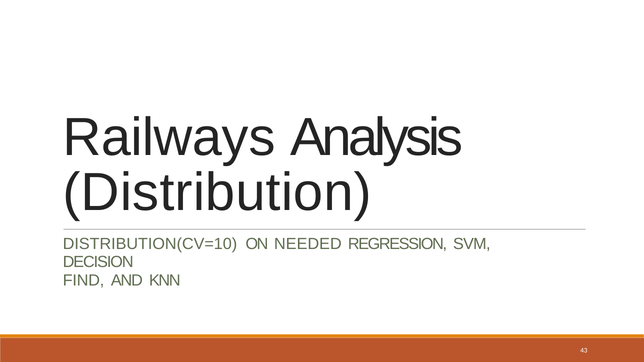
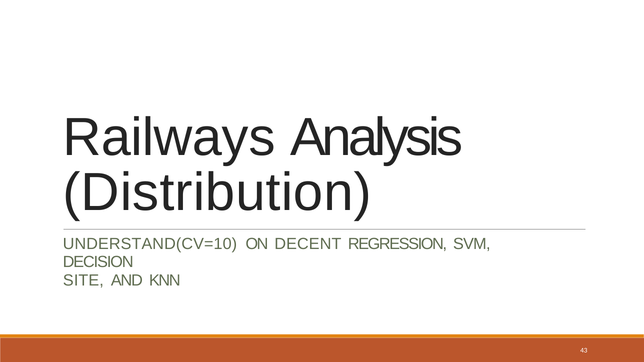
DISTRIBUTION(CV=10: DISTRIBUTION(CV=10 -> UNDERSTAND(CV=10
NEEDED: NEEDED -> DECENT
FIND: FIND -> SITE
